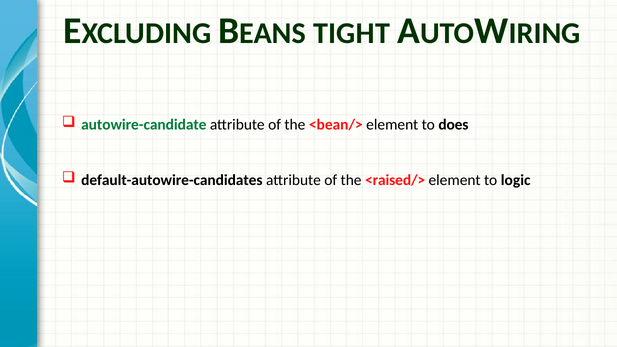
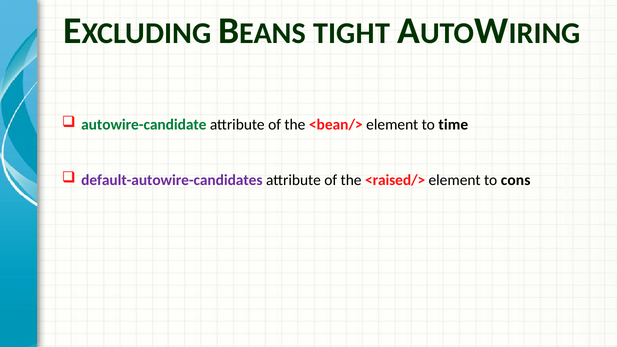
does: does -> time
default-autowire-candidates colour: black -> purple
logic: logic -> cons
